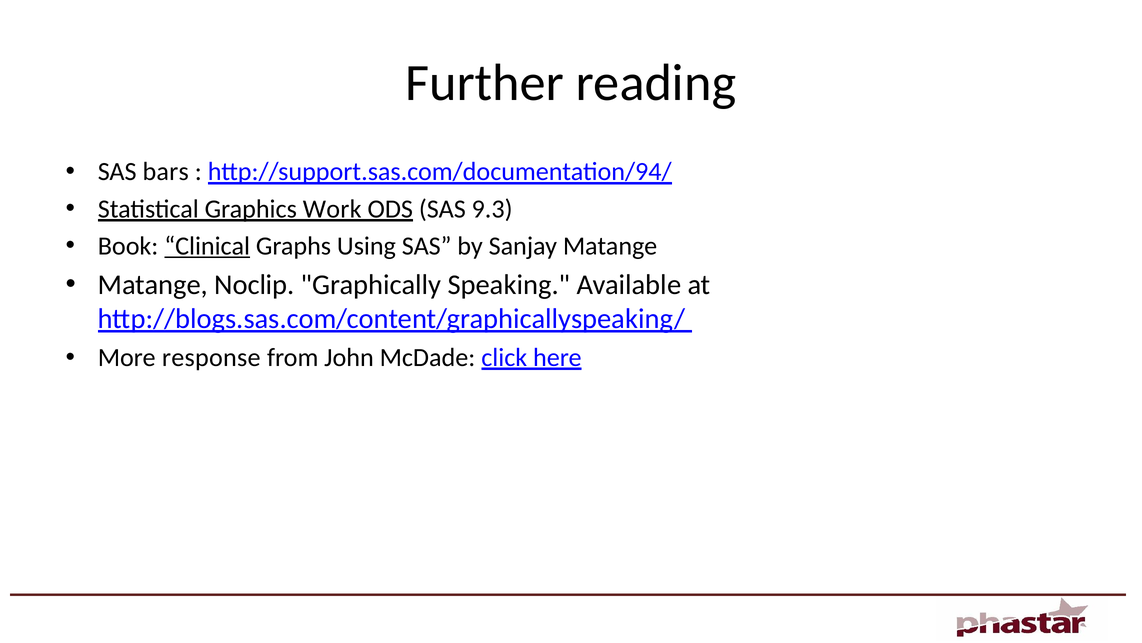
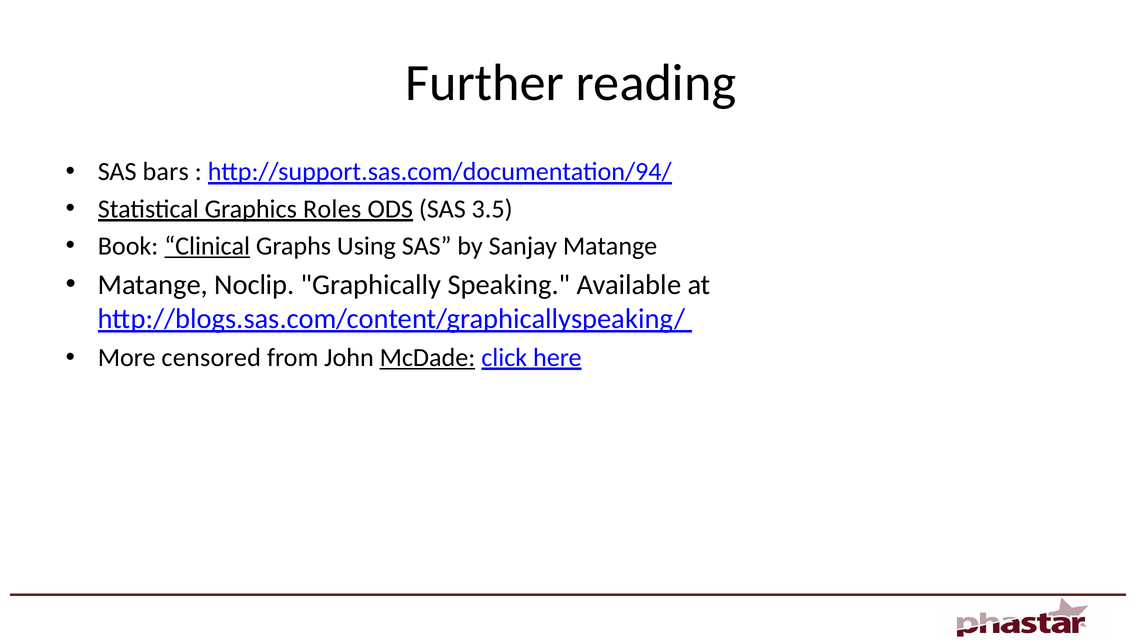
Work: Work -> Roles
9.3: 9.3 -> 3.5
response: response -> censored
McDade underline: none -> present
